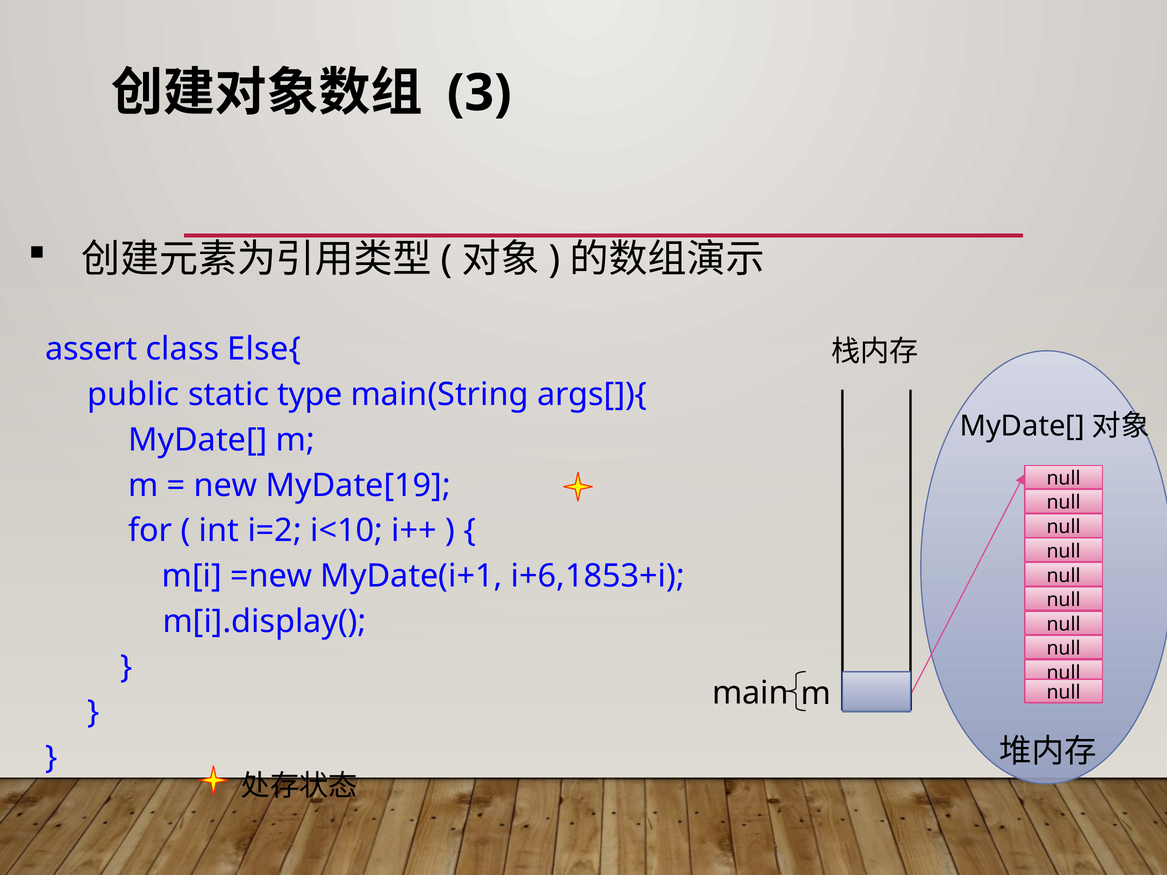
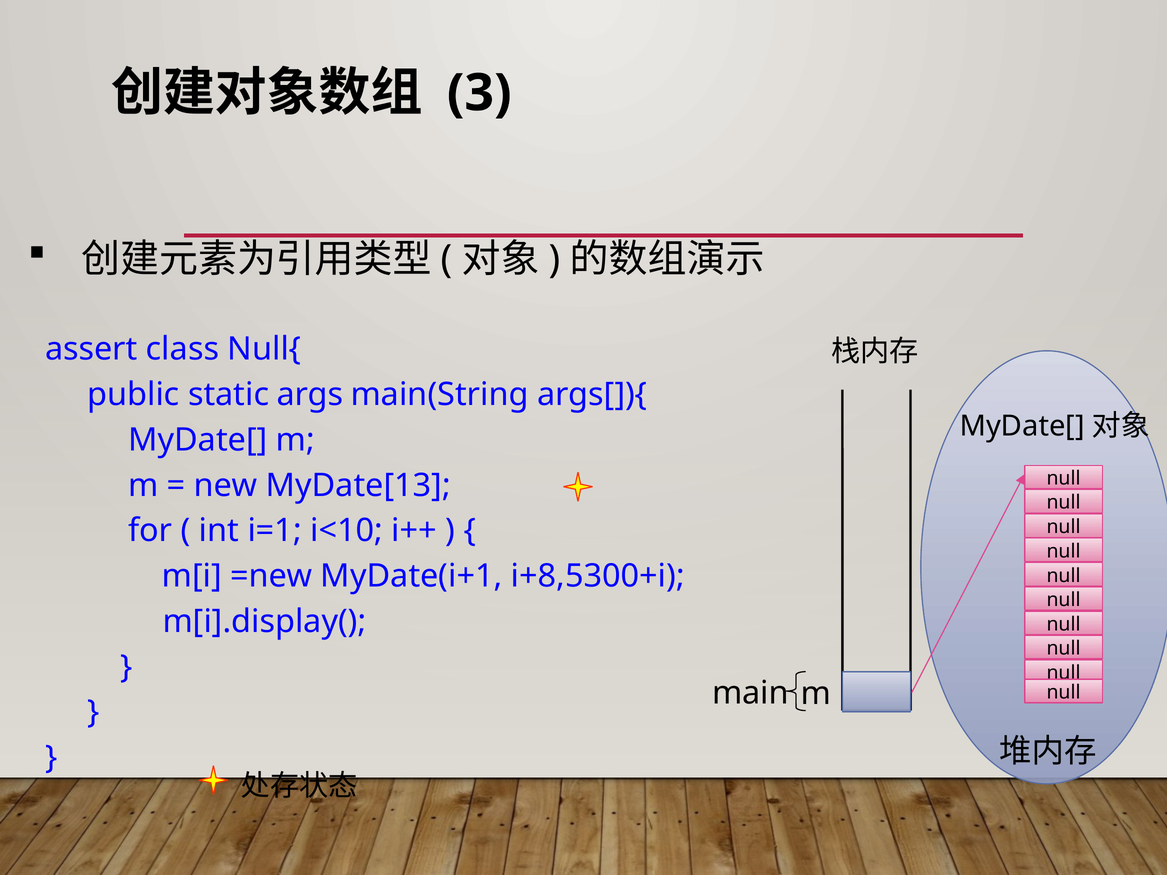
Else{: Else{ -> Null{
type: type -> args
MyDate[19: MyDate[19 -> MyDate[13
i=2: i=2 -> i=1
i+6,1853+i: i+6,1853+i -> i+8,5300+i
